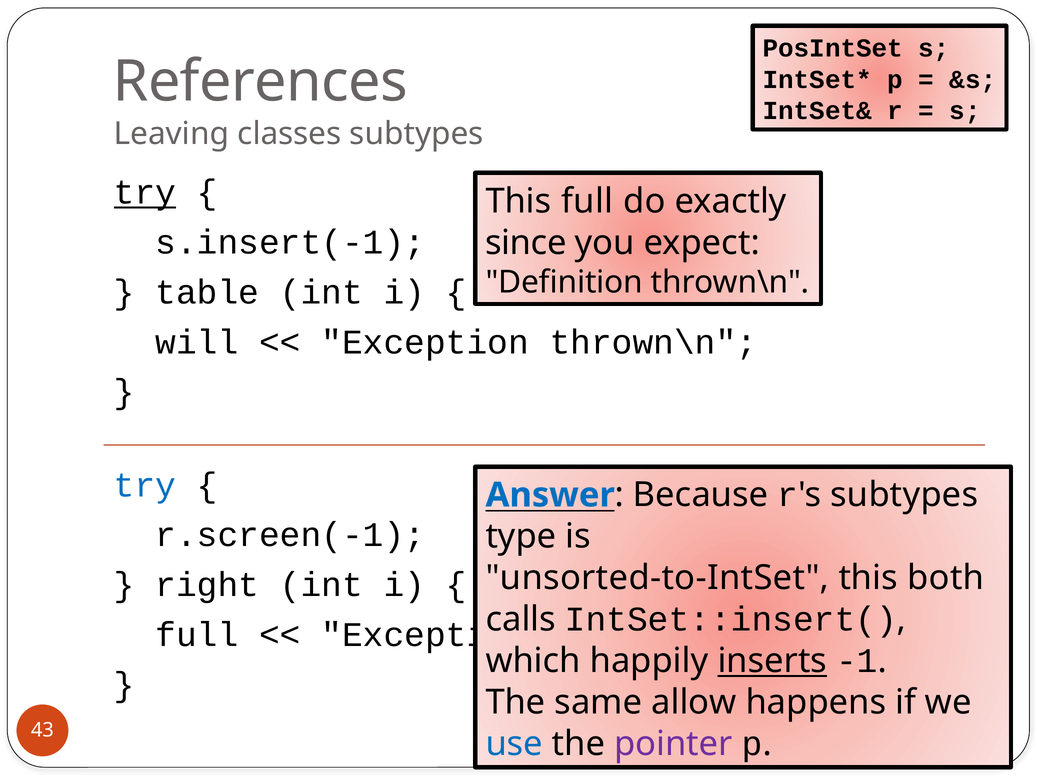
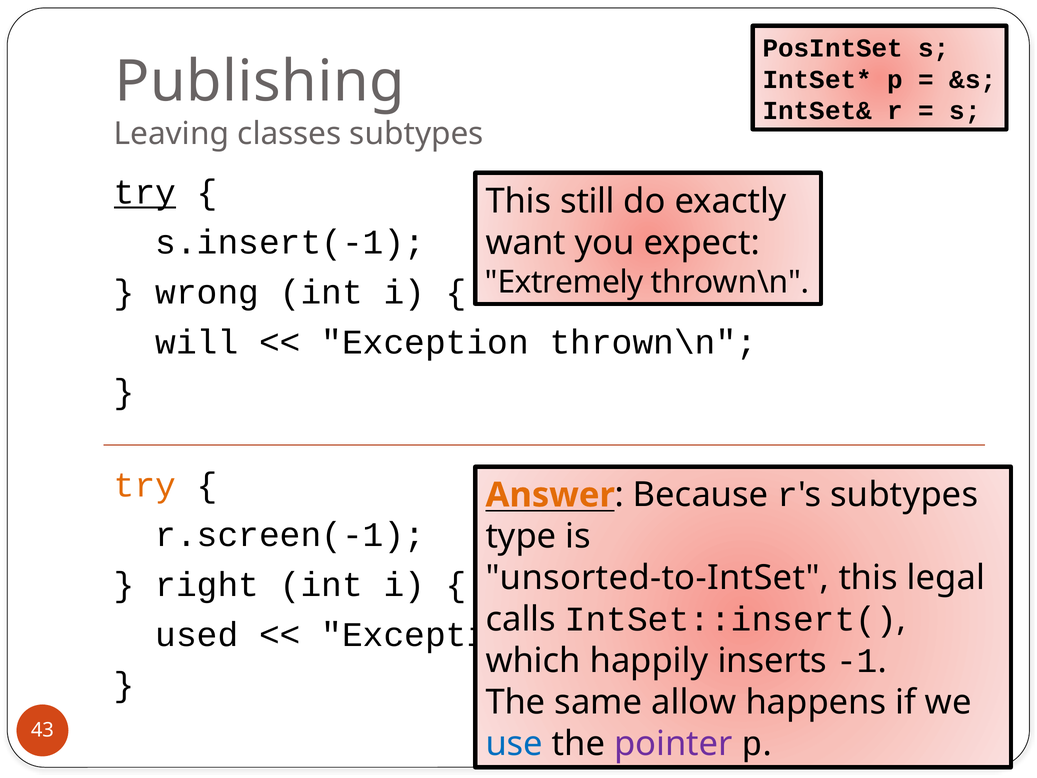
References: References -> Publishing
This full: full -> still
since: since -> want
Definition: Definition -> Extremely
table: table -> wrong
try at (145, 485) colour: blue -> orange
Answer colour: blue -> orange
both: both -> legal
full at (197, 635): full -> used
inserts underline: present -> none
